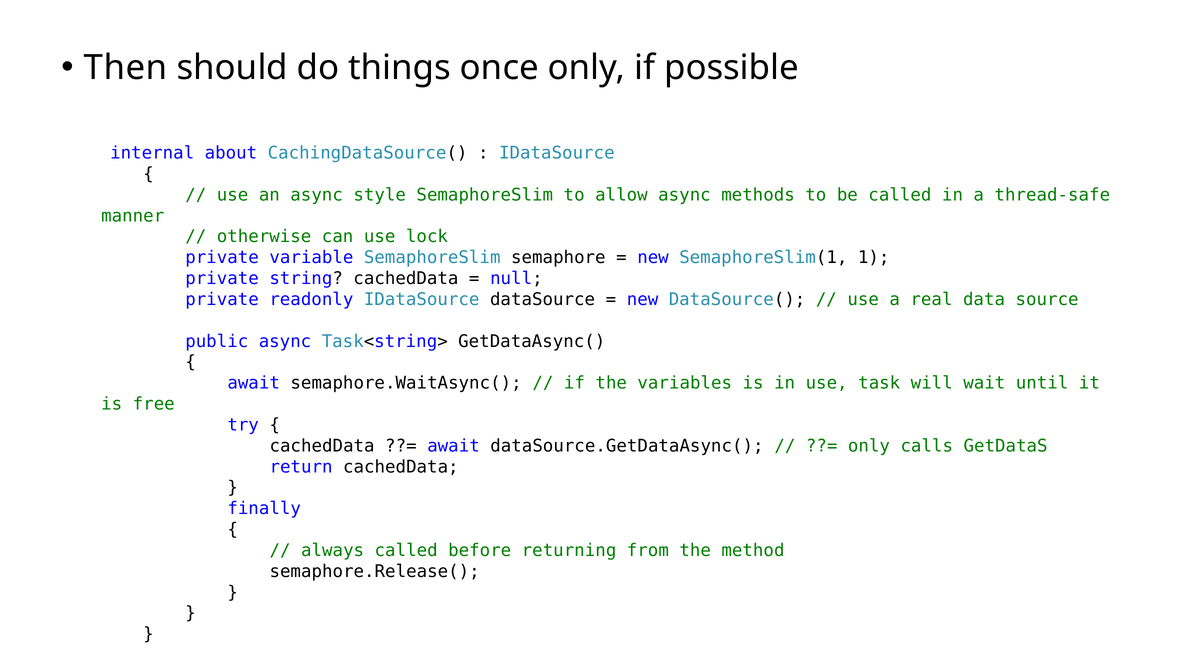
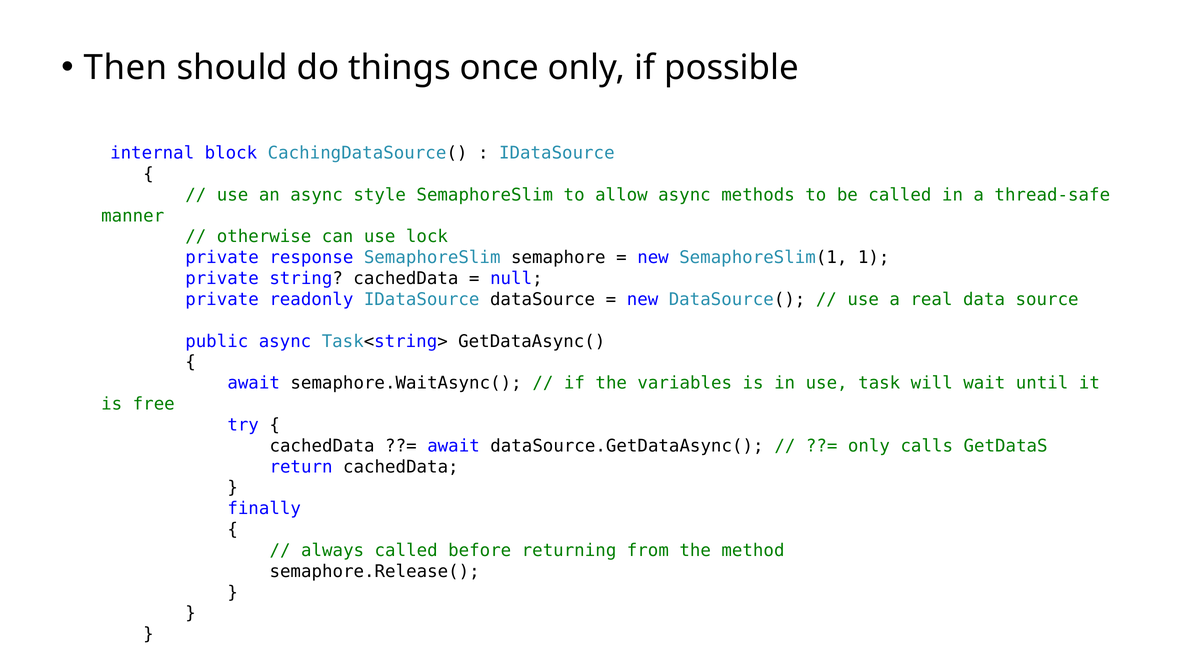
about: about -> block
variable: variable -> response
